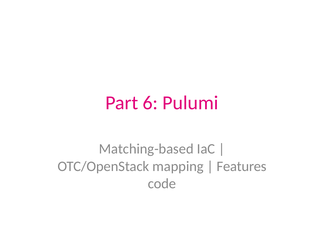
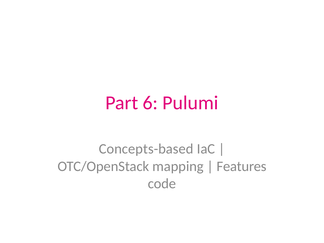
Matching-based: Matching-based -> Concepts-based
